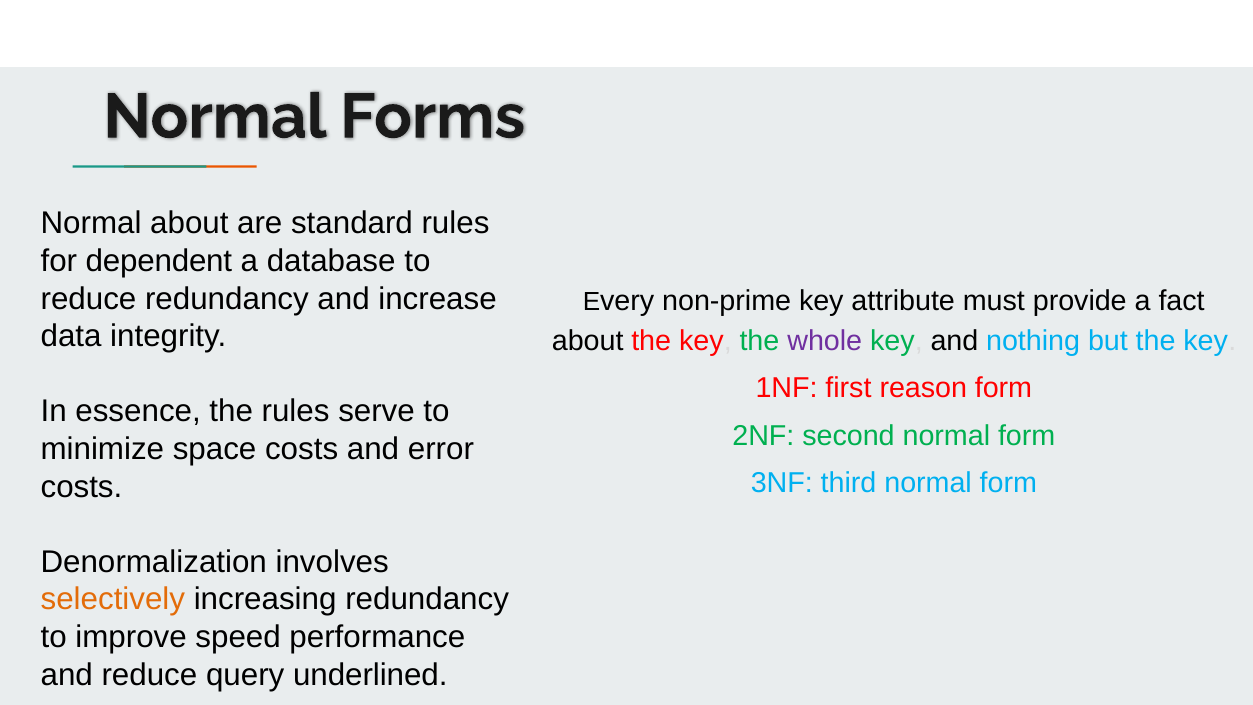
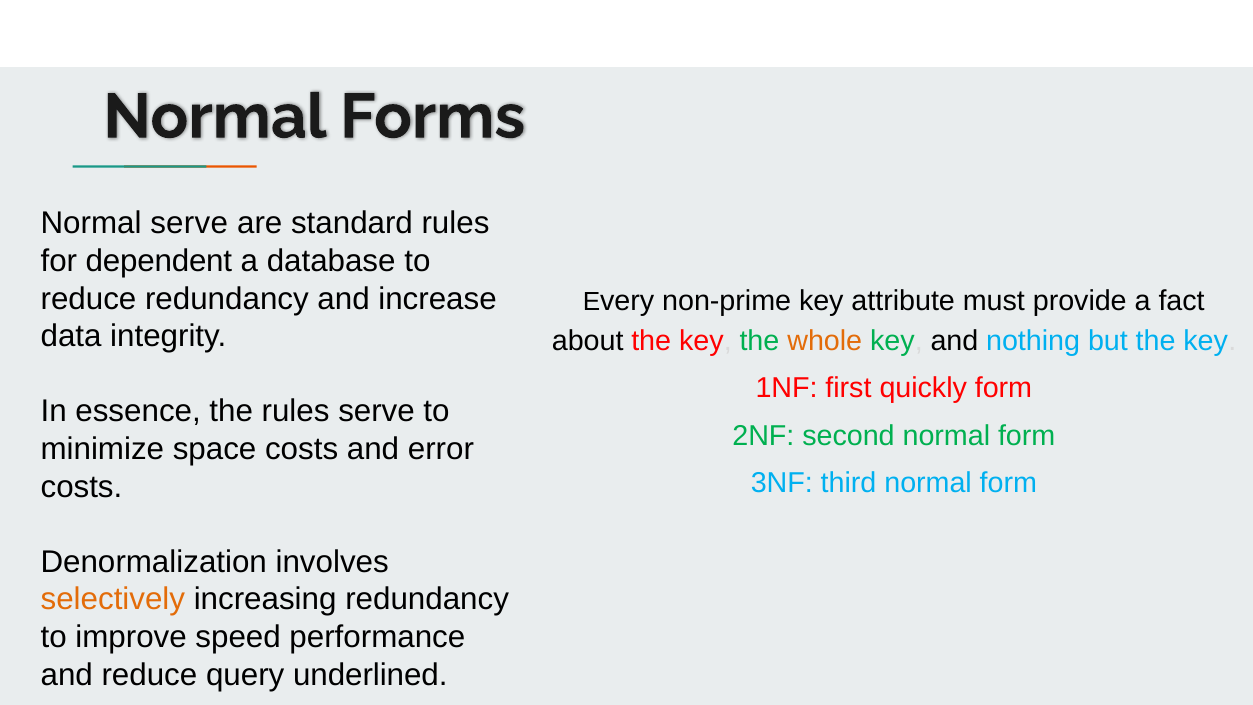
Normal about: about -> serve
whole colour: purple -> orange
reason: reason -> quickly
